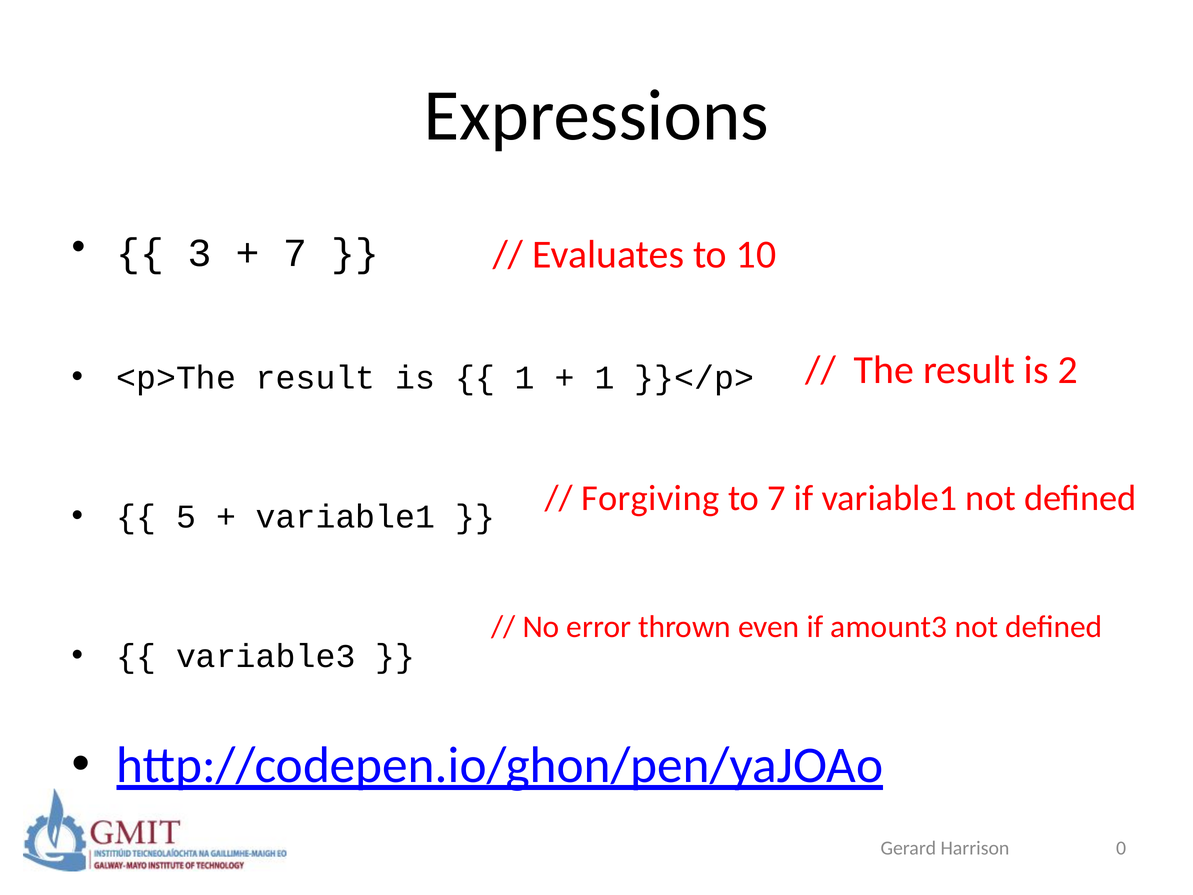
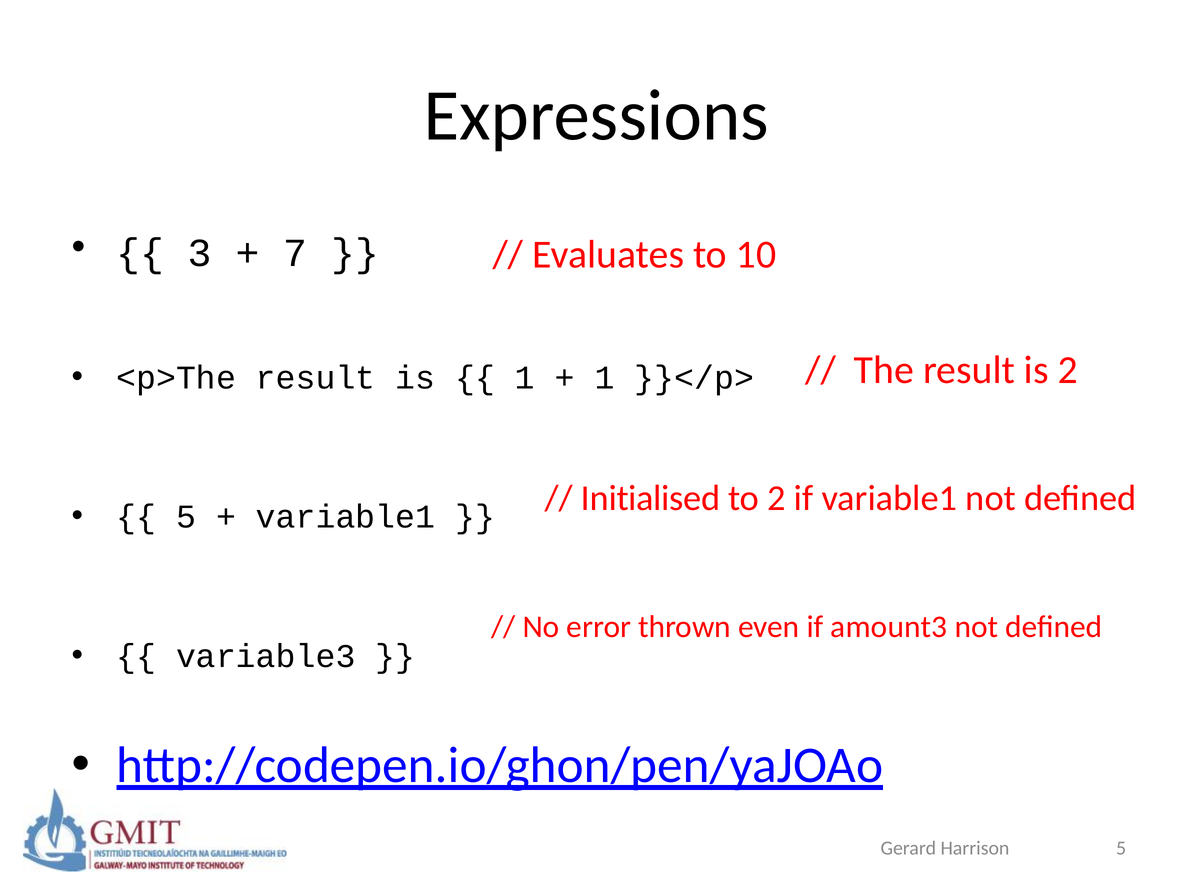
Forgiving: Forgiving -> Initialised
to 7: 7 -> 2
Harrison 0: 0 -> 5
